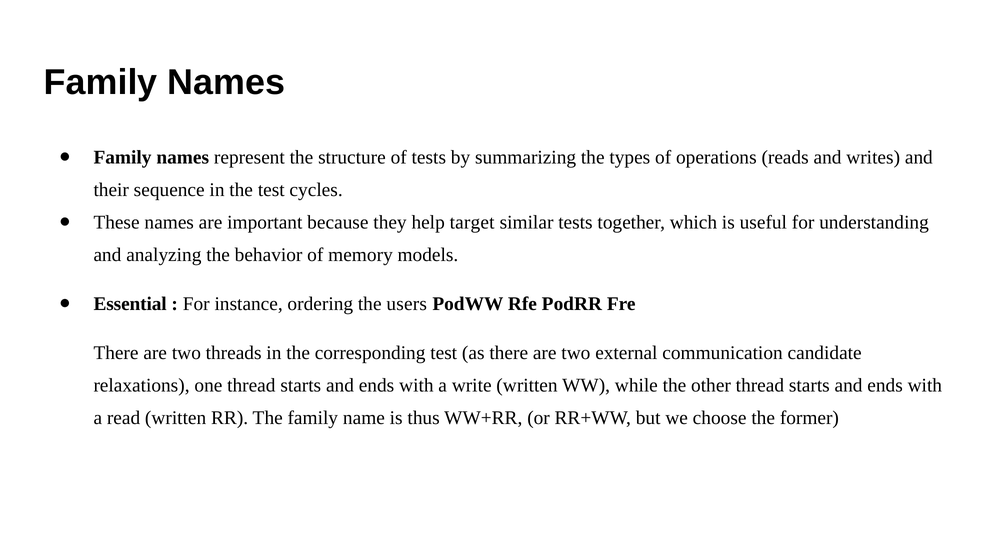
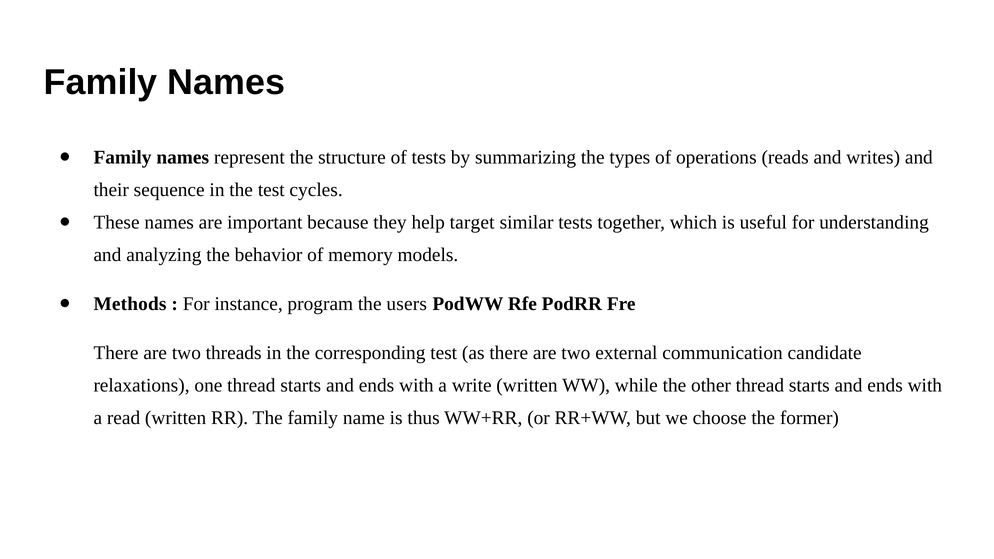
Essential: Essential -> Methods
ordering: ordering -> program
